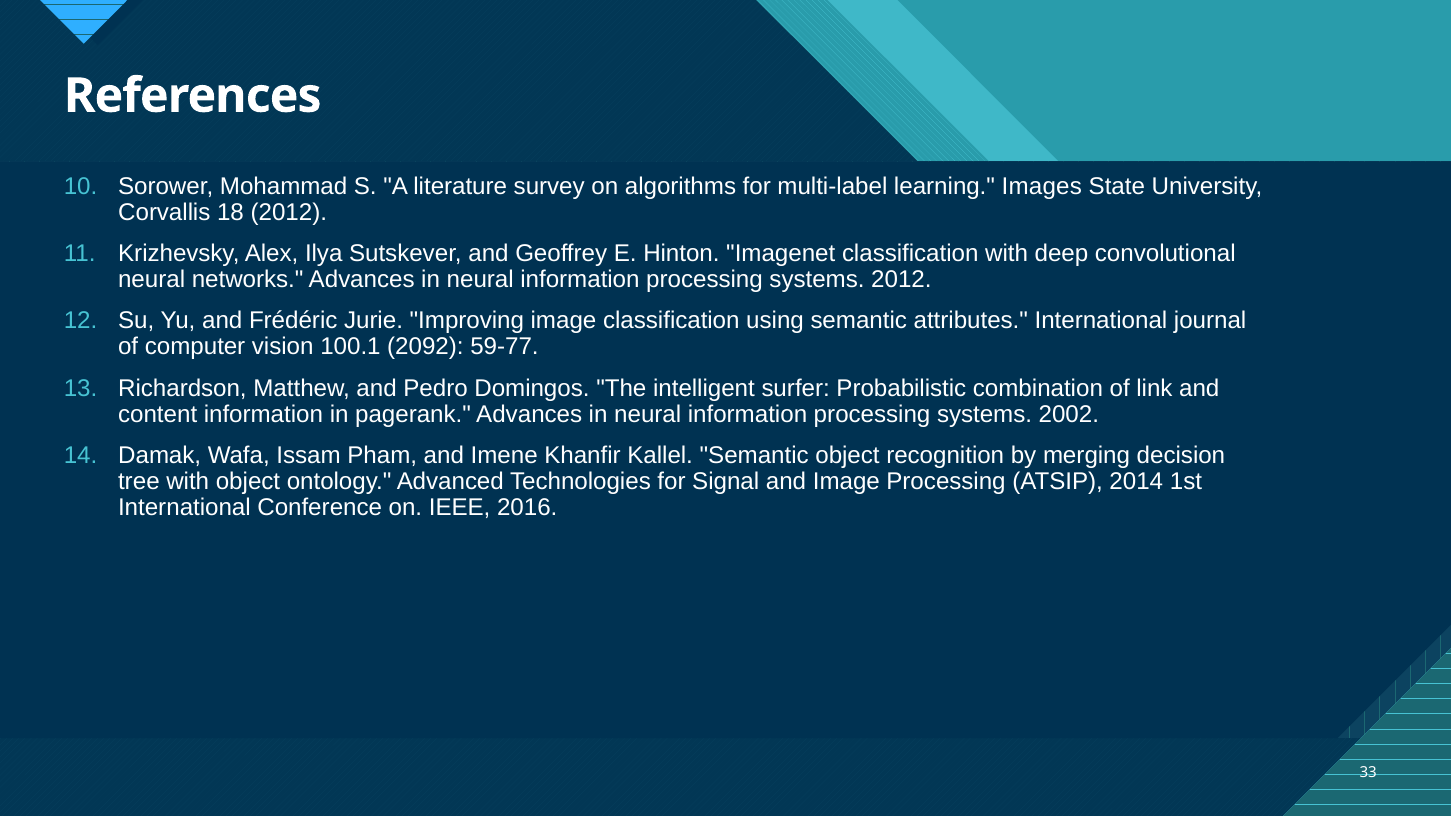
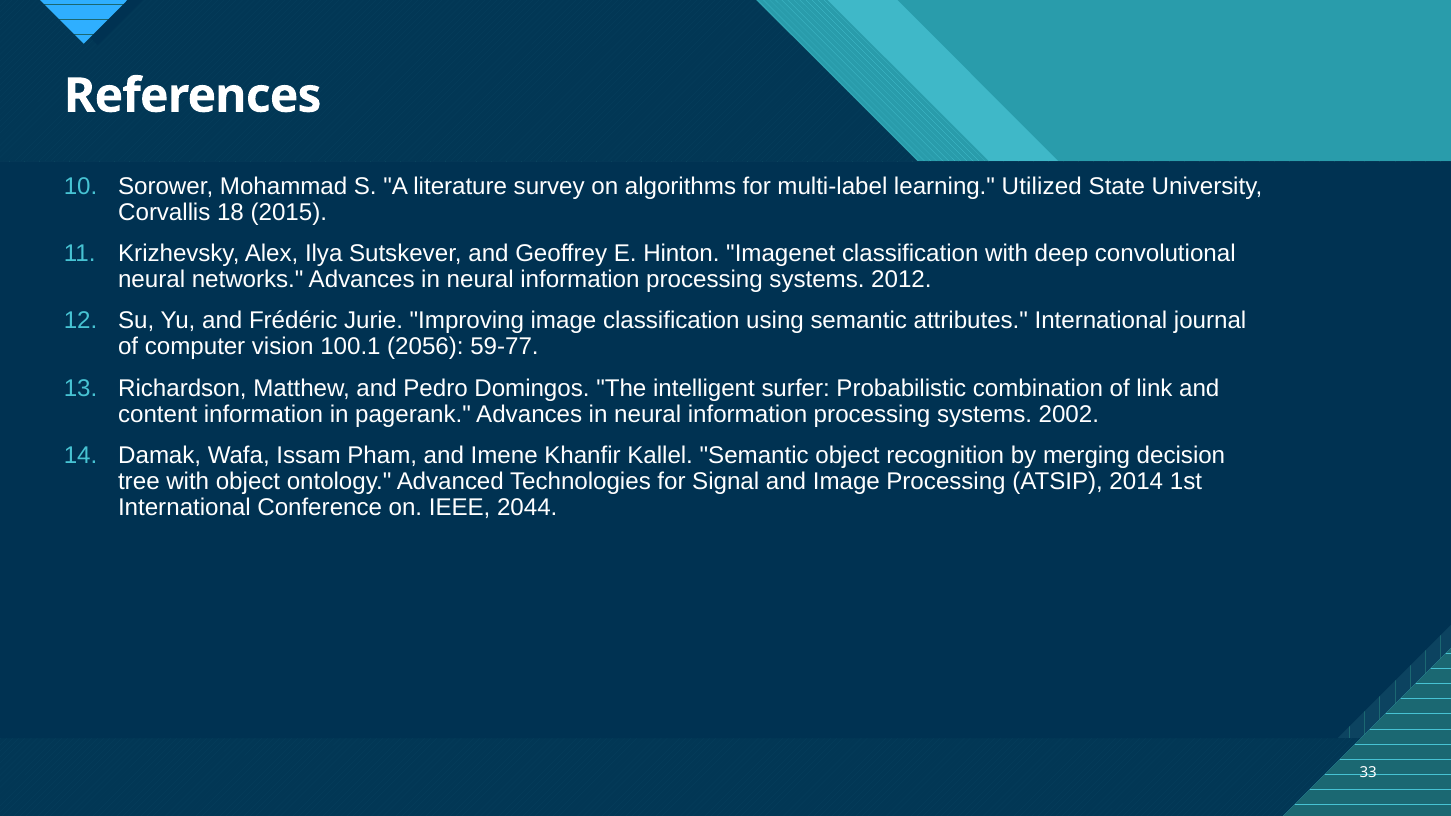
Images: Images -> Utilized
18 2012: 2012 -> 2015
2092: 2092 -> 2056
2016: 2016 -> 2044
